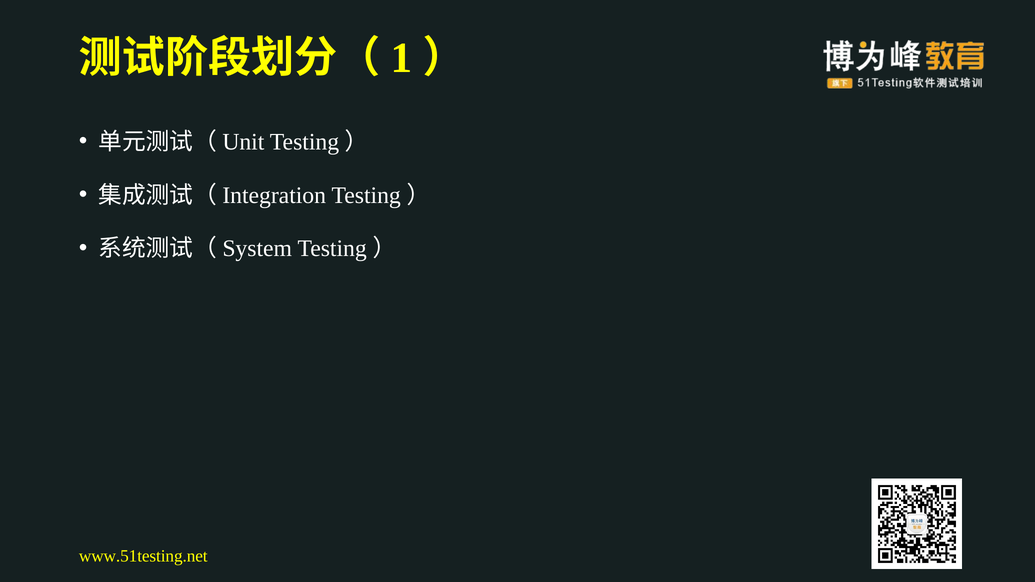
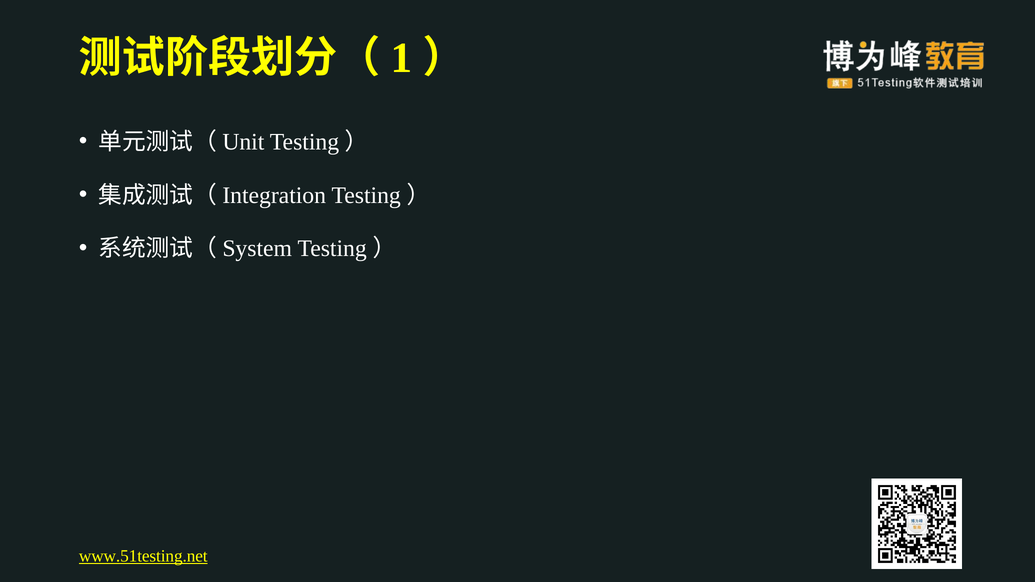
www.51testing.net underline: none -> present
